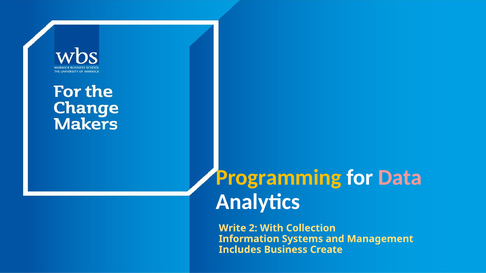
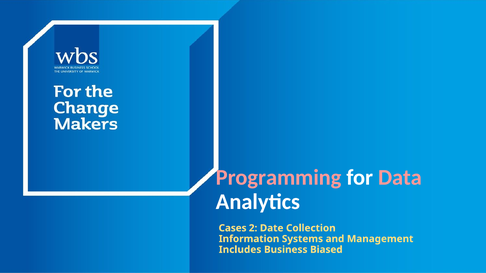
Programming colour: yellow -> pink
Write: Write -> Cases
With: With -> Date
Create: Create -> Biased
